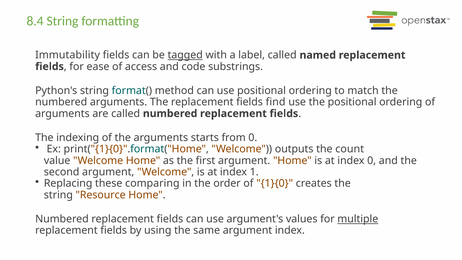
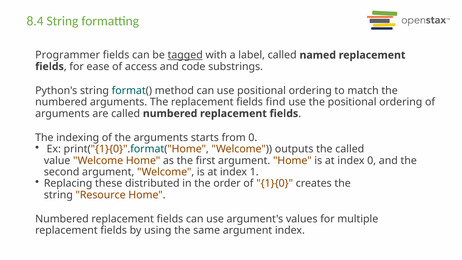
Immutability: Immutability -> Programmer
the count: count -> called
comparing: comparing -> distributed
multiple underline: present -> none
